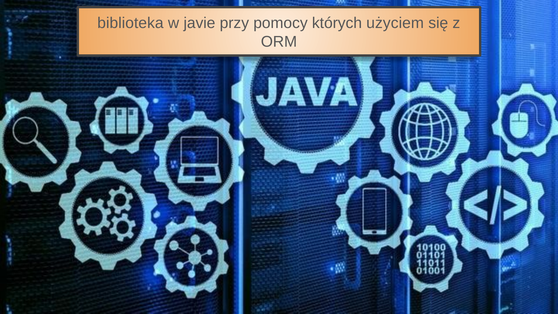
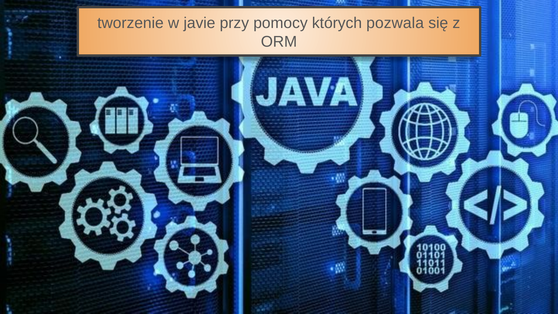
biblioteka: biblioteka -> tworzenie
użyciem: użyciem -> pozwala
